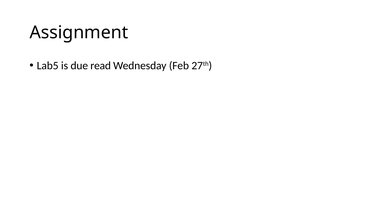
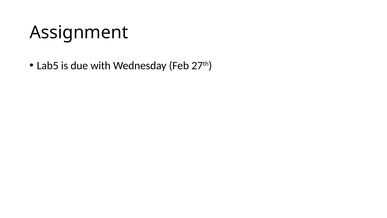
read: read -> with
